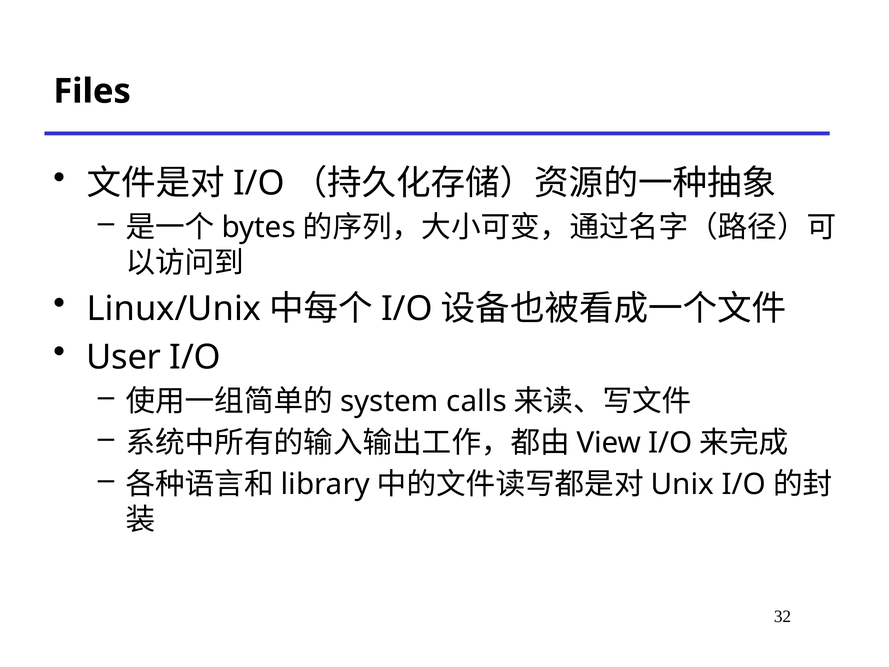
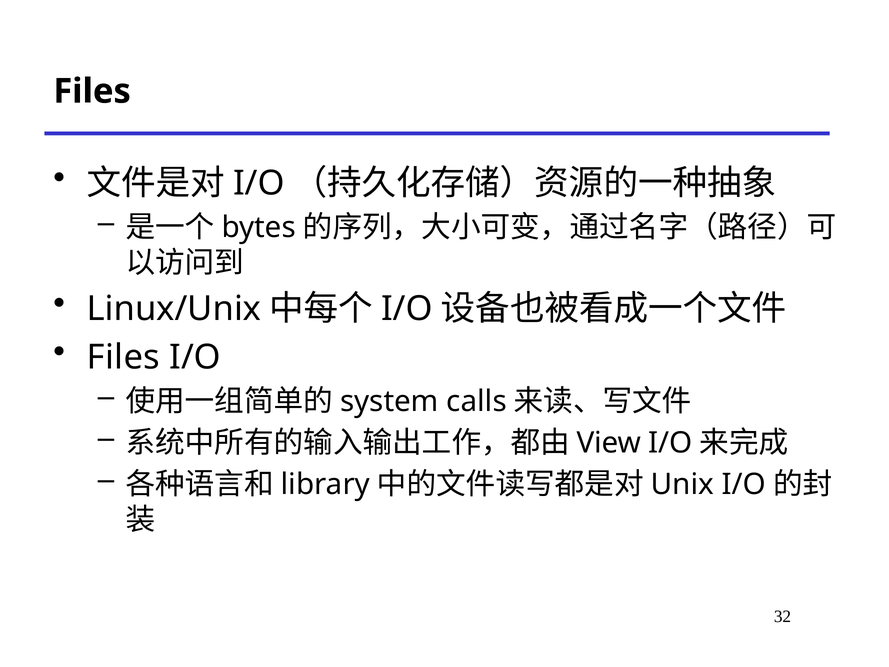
User at (124, 357): User -> Files
